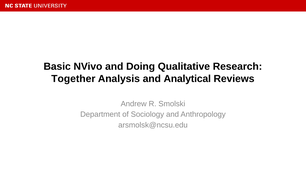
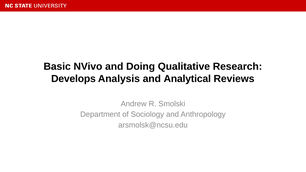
Together: Together -> Develops
